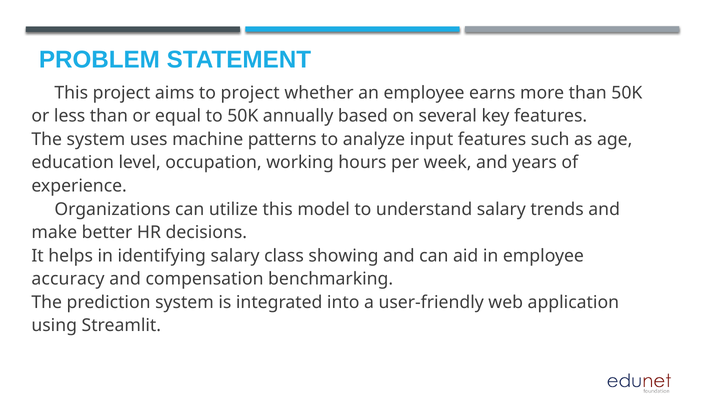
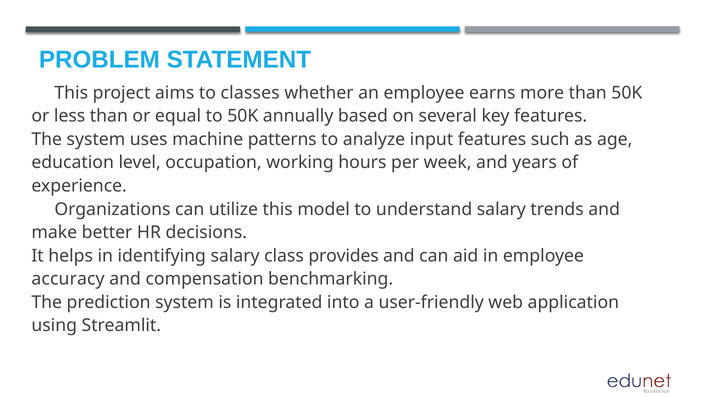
to project: project -> classes
showing: showing -> provides
